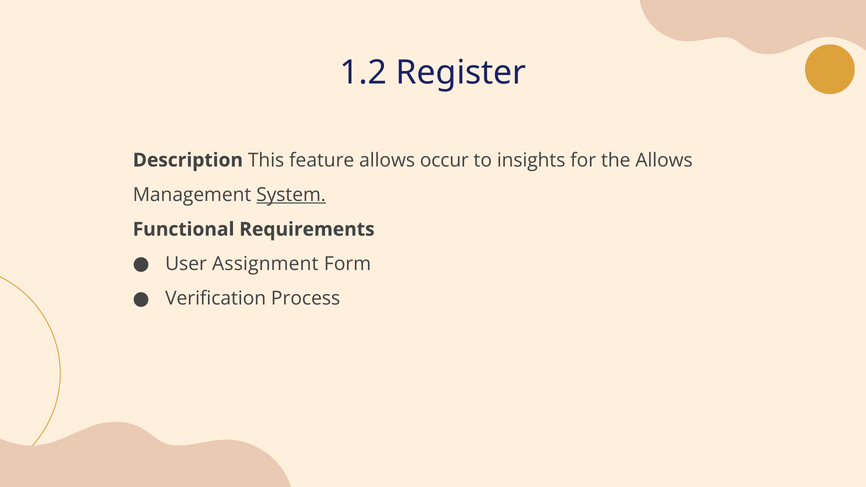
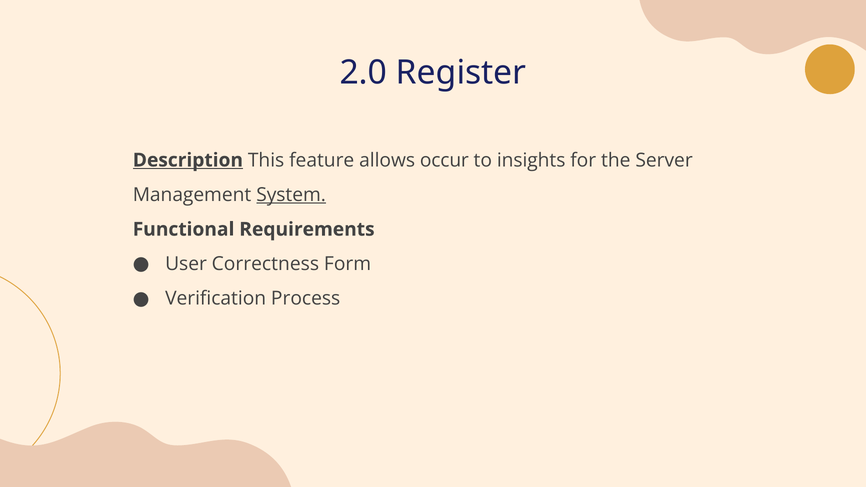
1.2: 1.2 -> 2.0
Description underline: none -> present
the Allows: Allows -> Server
Assignment: Assignment -> Correctness
